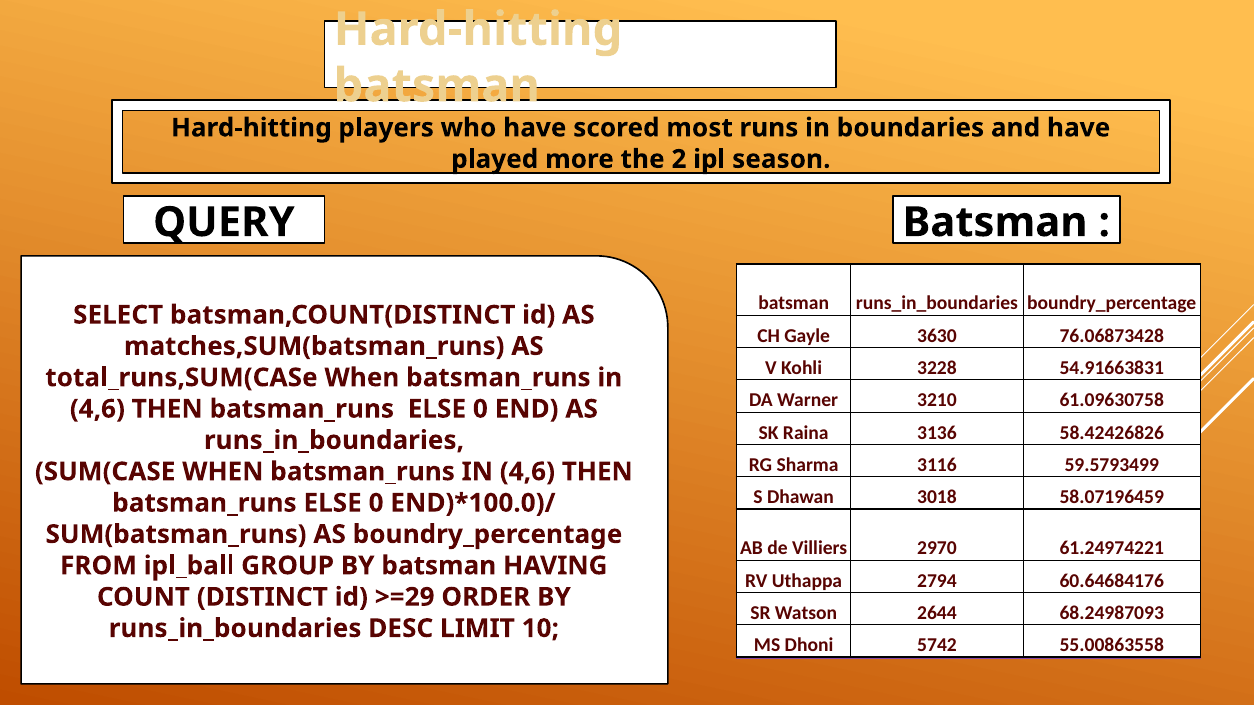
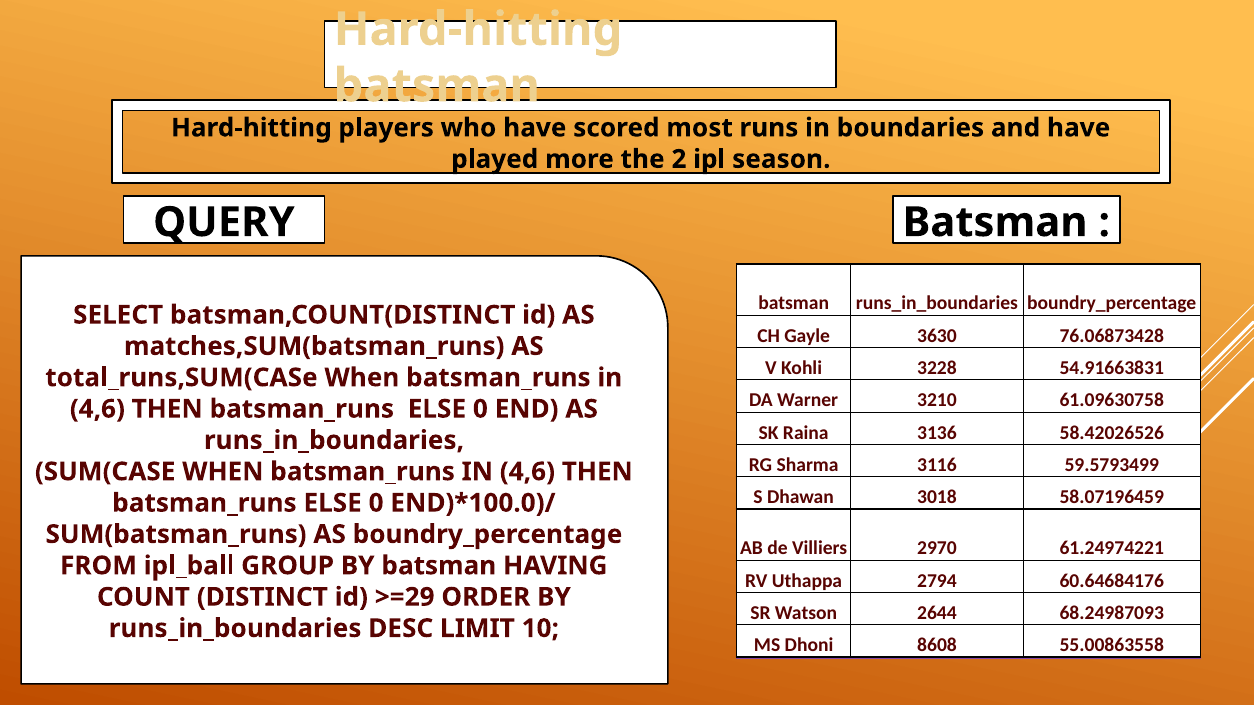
58.42426826: 58.42426826 -> 58.42026526
5742: 5742 -> 8608
